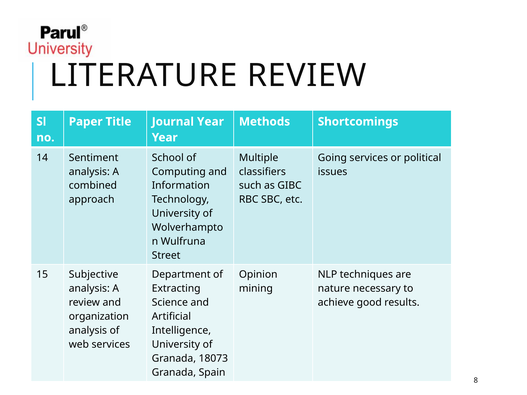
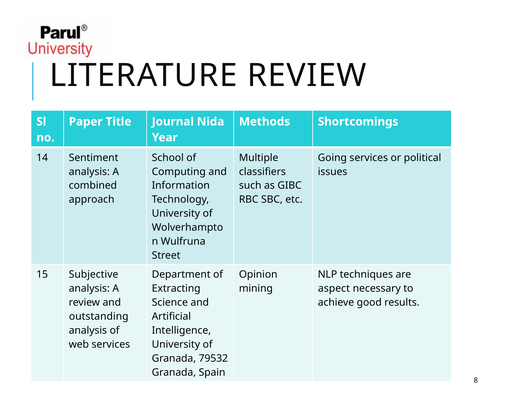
Journal Year: Year -> Nida
nature: nature -> aspect
organization: organization -> outstanding
18073: 18073 -> 79532
